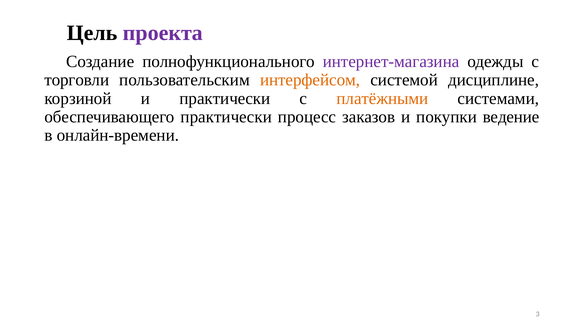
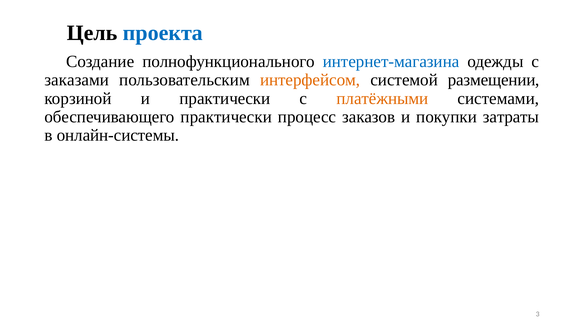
проекта colour: purple -> blue
интернет-магазина colour: purple -> blue
торговли: торговли -> заказами
дисциплине: дисциплине -> размещении
ведение: ведение -> затраты
онлайн-времени: онлайн-времени -> онлайн-системы
